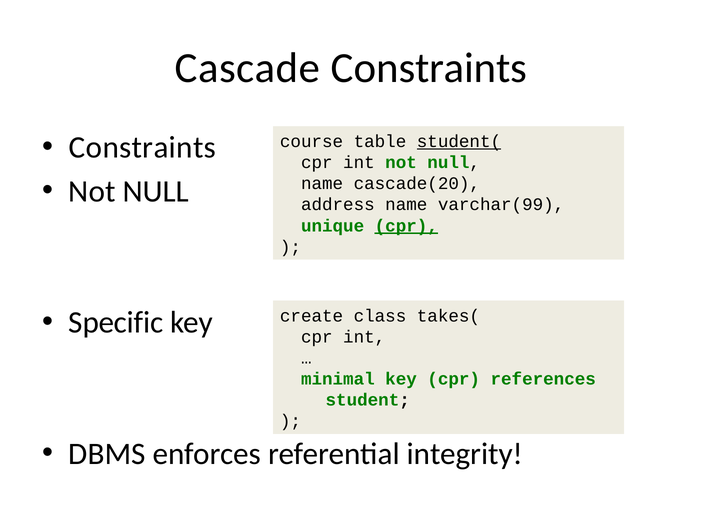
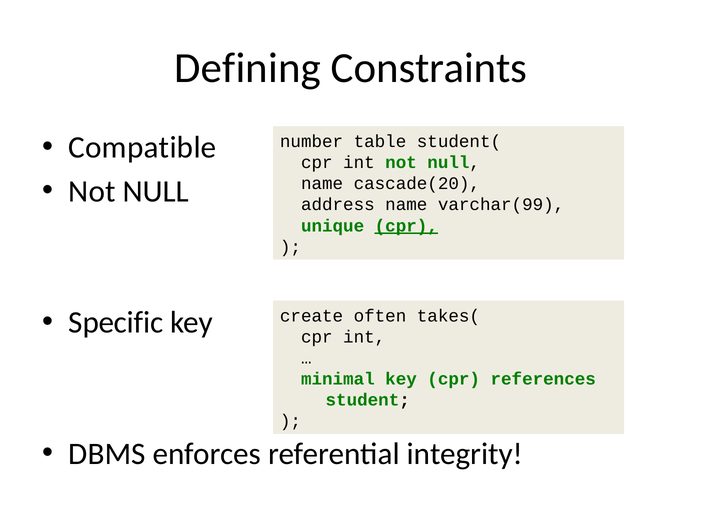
Cascade: Cascade -> Defining
Constraints at (142, 147): Constraints -> Compatible
course: course -> number
student( underline: present -> none
class: class -> often
